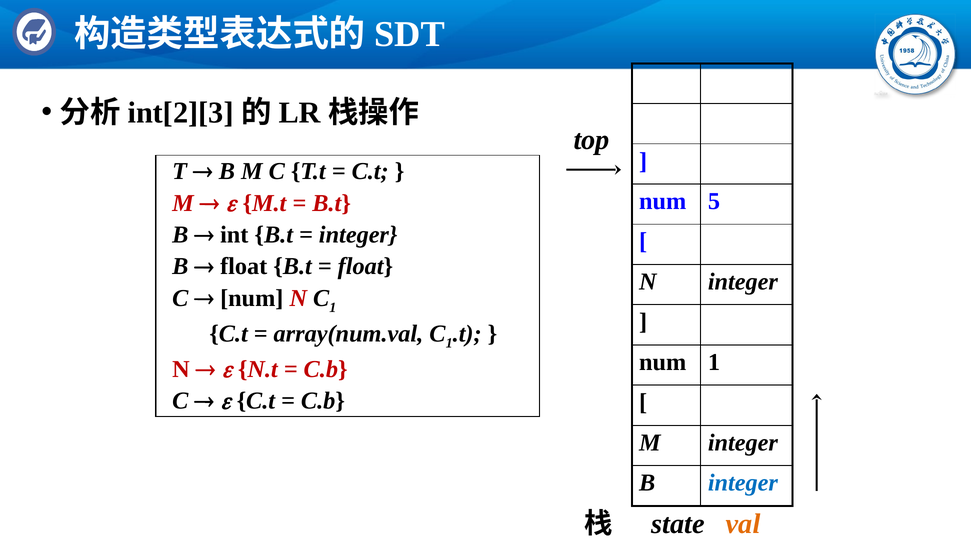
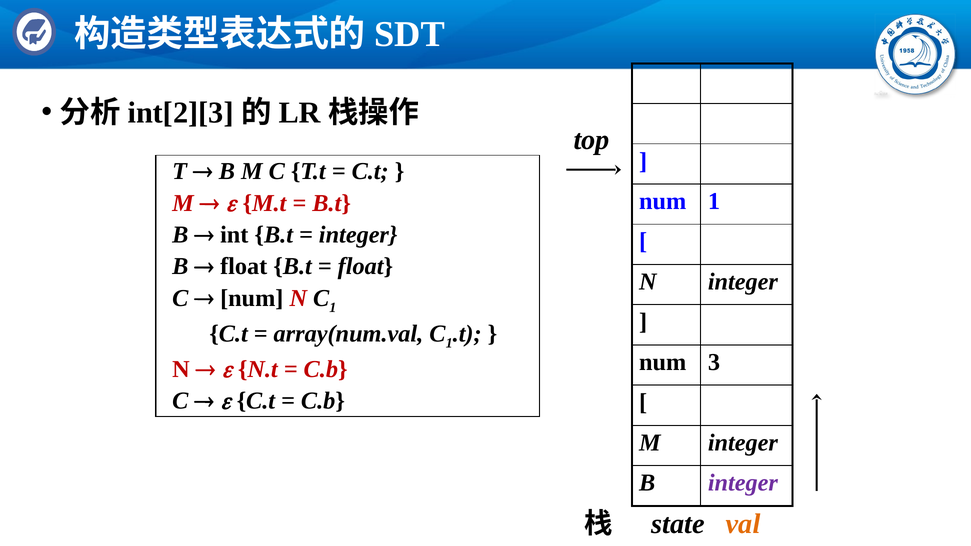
num 5: 5 -> 1
num 1: 1 -> 3
integer at (743, 483) colour: blue -> purple
